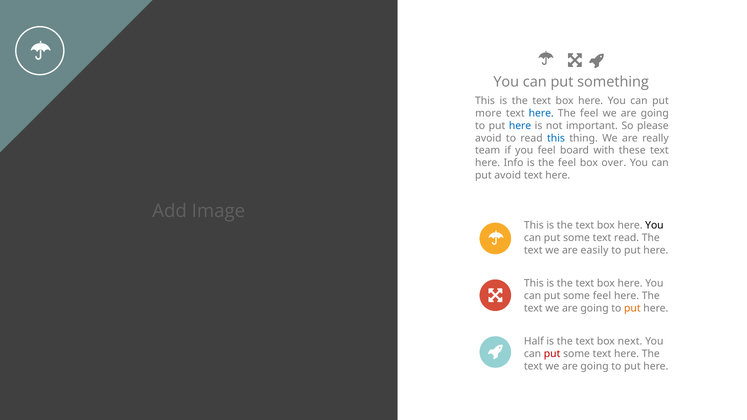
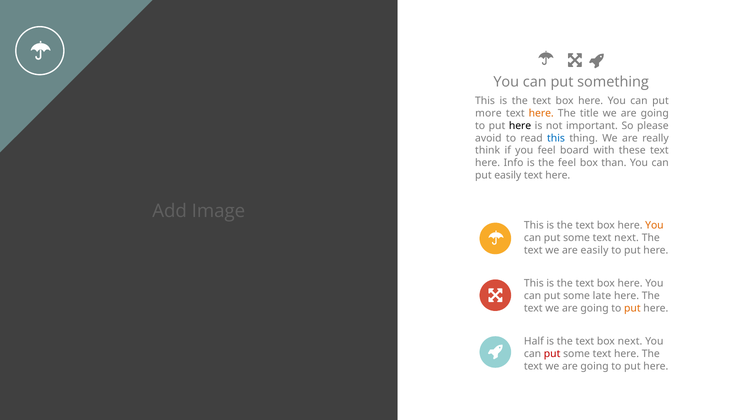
here at (541, 113) colour: blue -> orange
feel at (589, 113): feel -> title
here at (520, 126) colour: blue -> black
team: team -> think
over: over -> than
put avoid: avoid -> easily
You at (654, 225) colour: black -> orange
text read: read -> next
some feel: feel -> late
